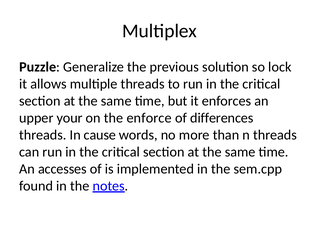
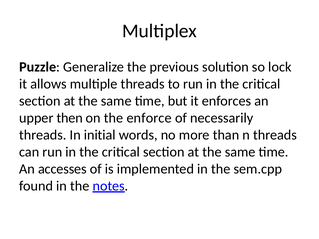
your: your -> then
differences: differences -> necessarily
cause: cause -> initial
